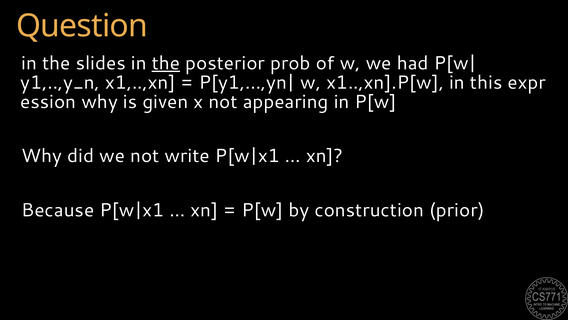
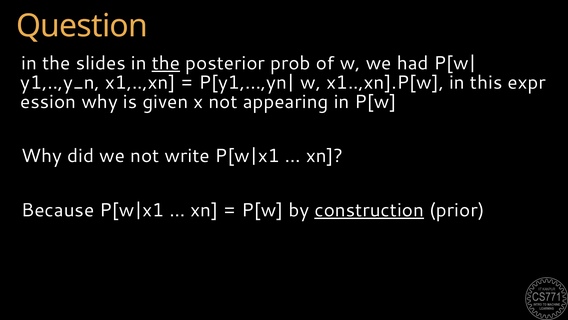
construction underline: none -> present
